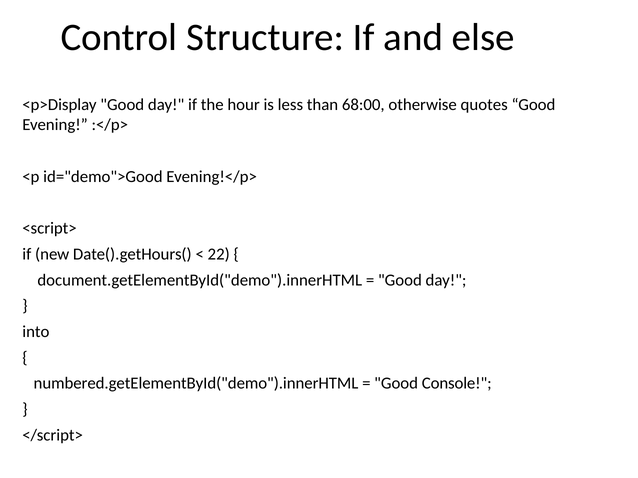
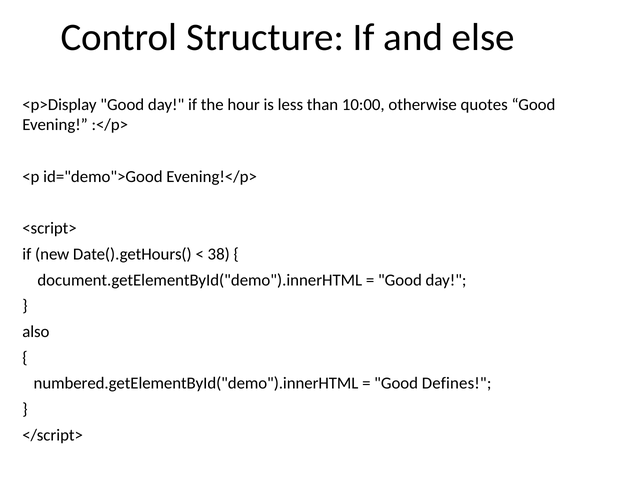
68:00: 68:00 -> 10:00
22: 22 -> 38
into: into -> also
Console: Console -> Defines
